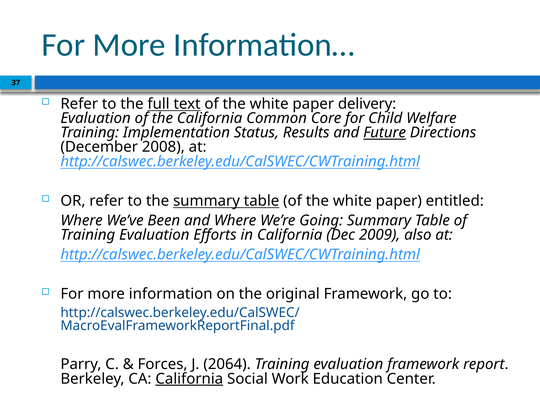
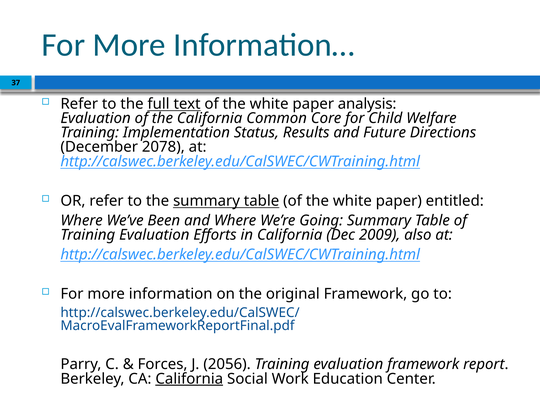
delivery: delivery -> analysis
Future underline: present -> none
2008: 2008 -> 2078
2064: 2064 -> 2056
